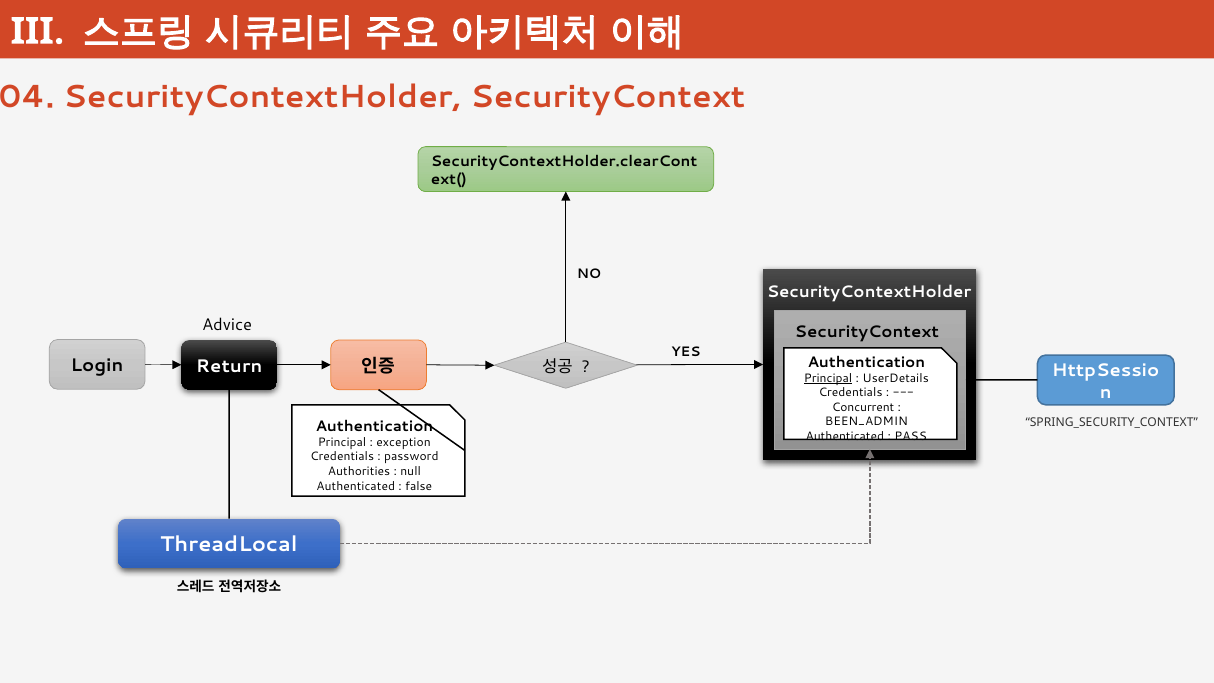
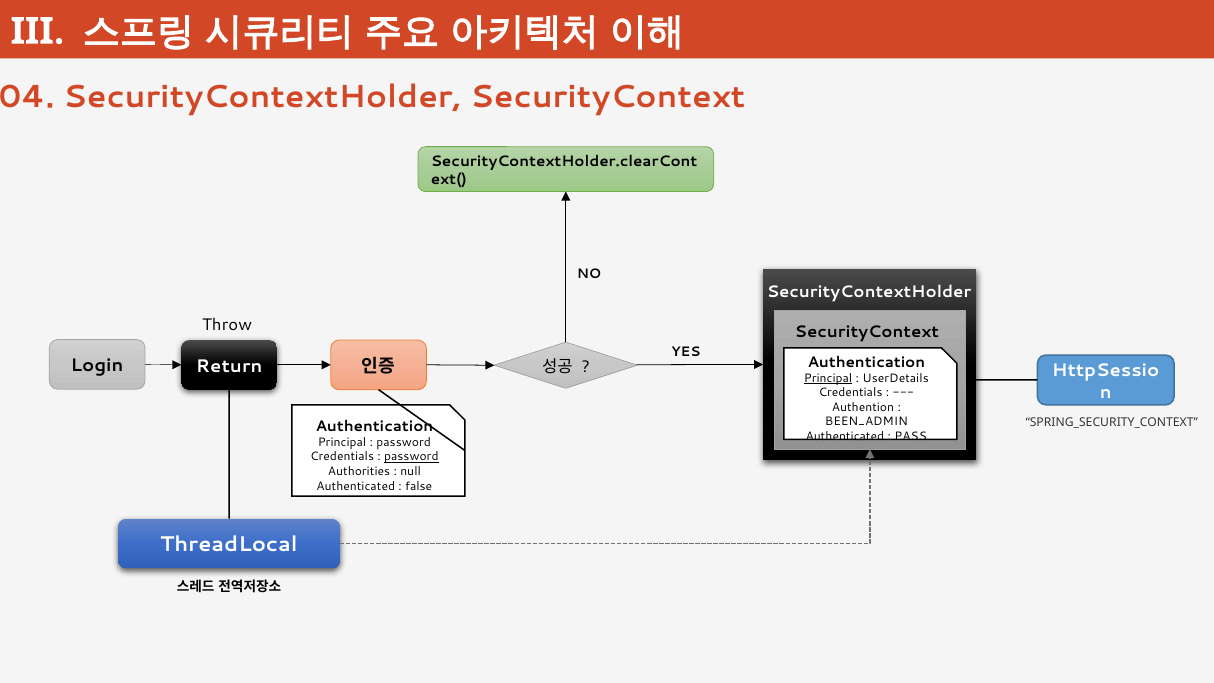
Advice: Advice -> Throw
Concurrent: Concurrent -> Authention
exception at (404, 442): exception -> password
password at (411, 457) underline: none -> present
